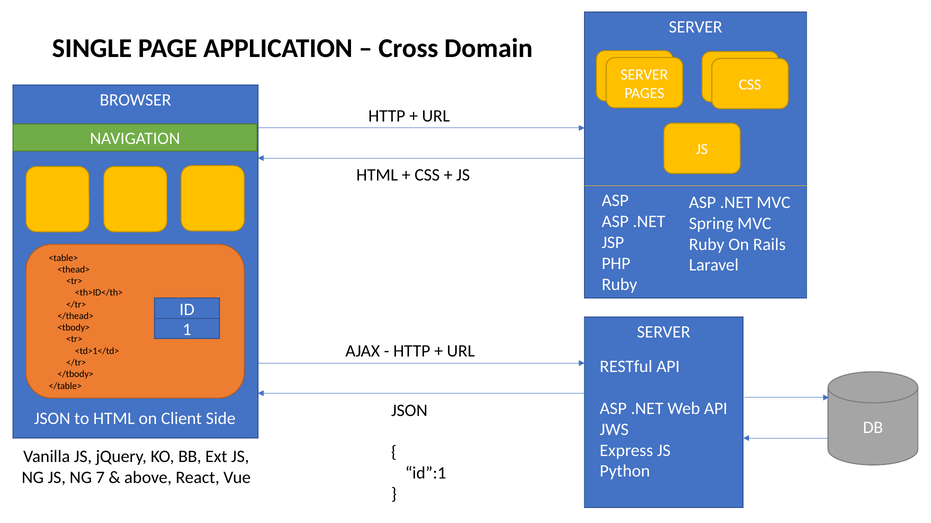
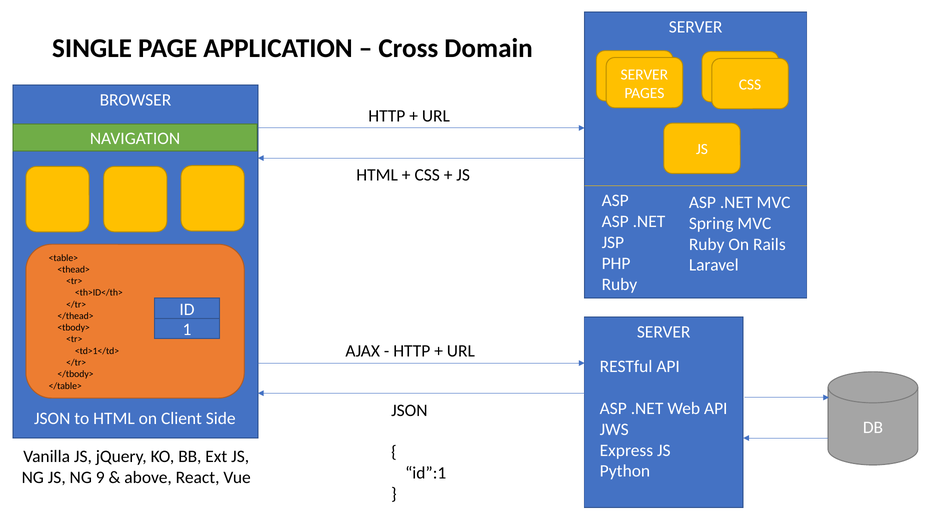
7: 7 -> 9
